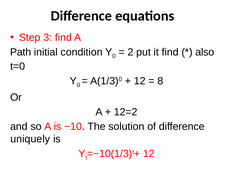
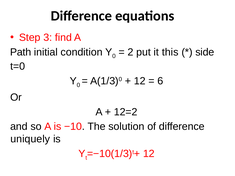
it find: find -> this
also: also -> side
8: 8 -> 6
